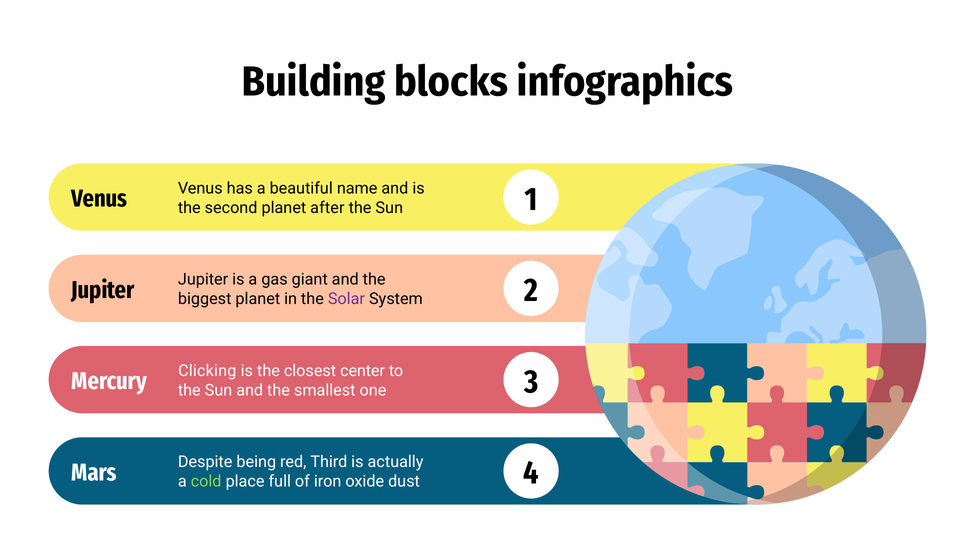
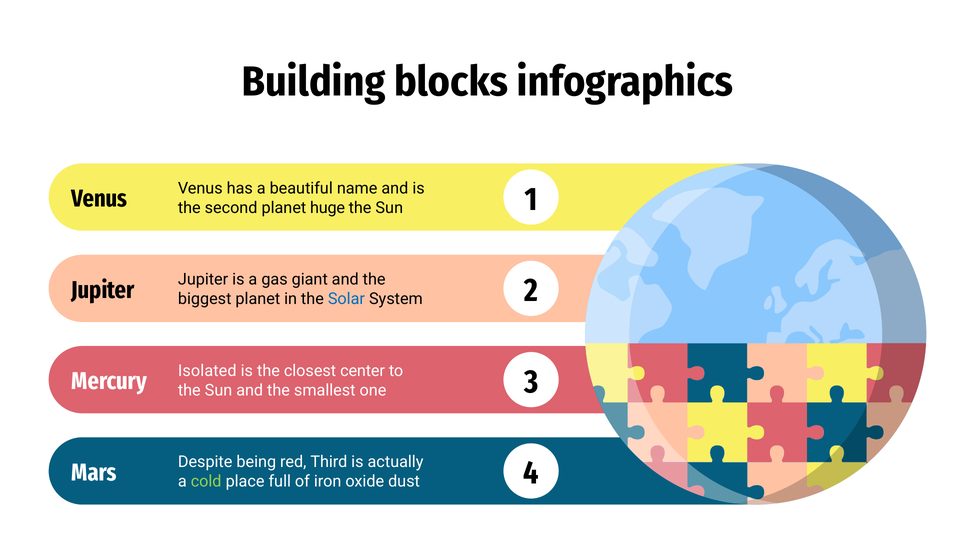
after: after -> huge
Solar colour: purple -> blue
Clicking: Clicking -> Isolated
